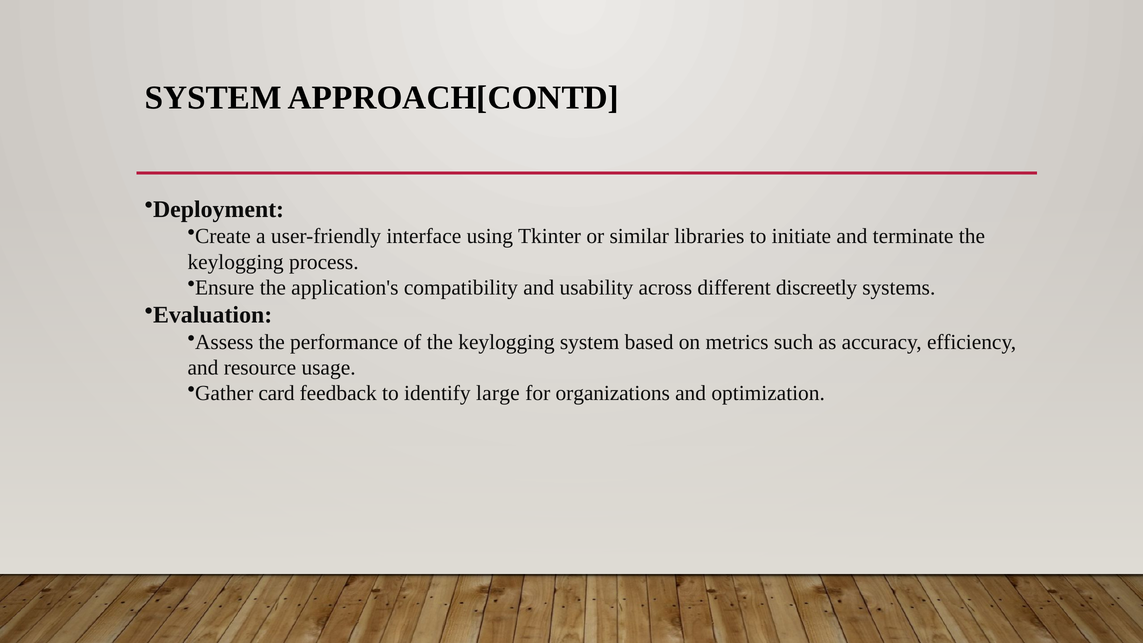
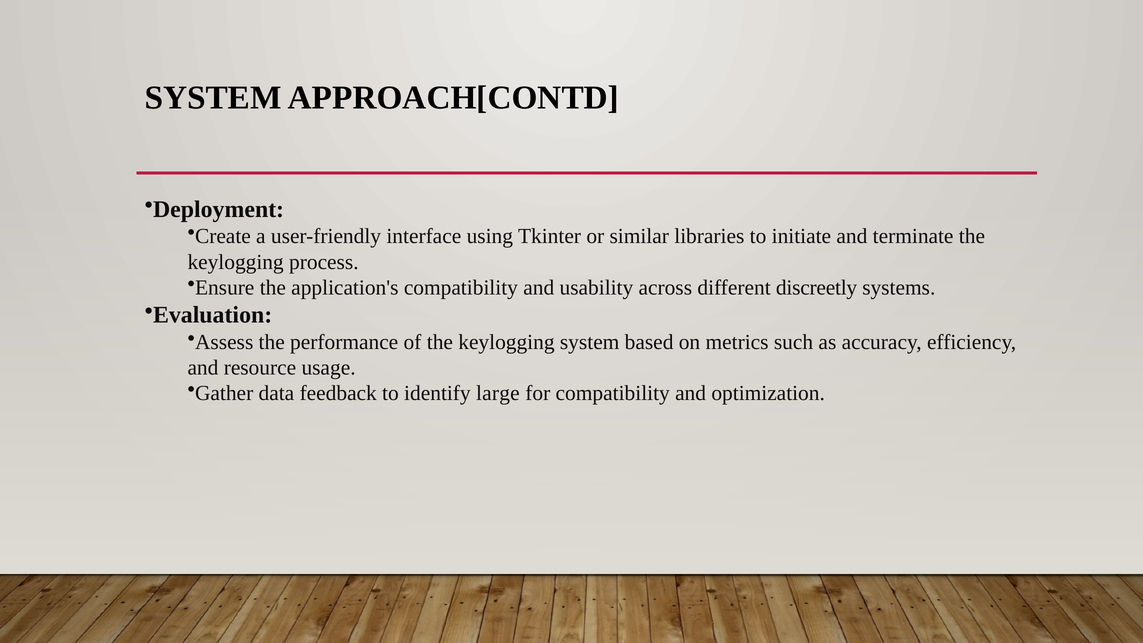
card: card -> data
for organizations: organizations -> compatibility
